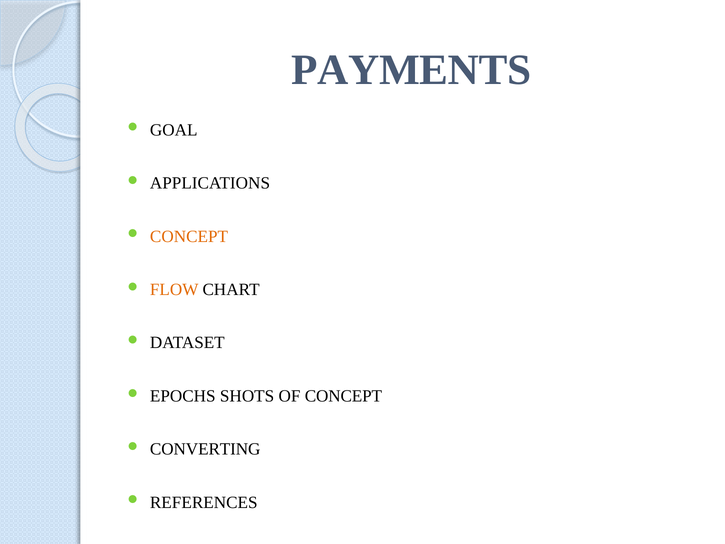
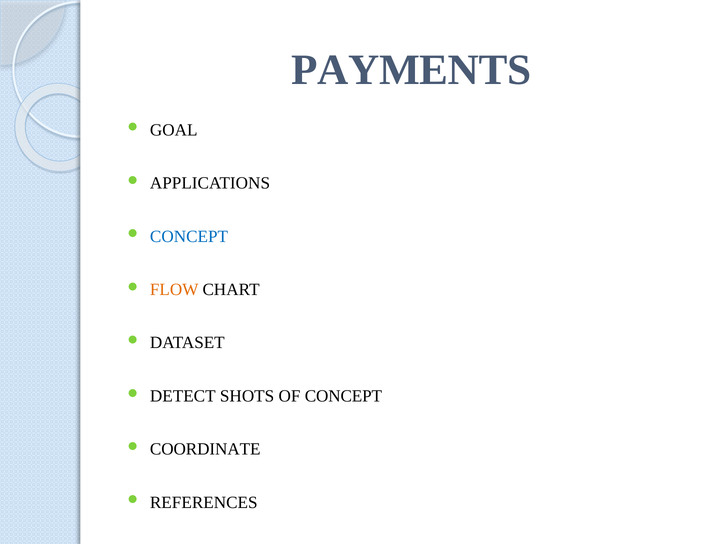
CONCEPT at (189, 236) colour: orange -> blue
EPOCHS: EPOCHS -> DETECT
CONVERTING: CONVERTING -> COORDINATE
